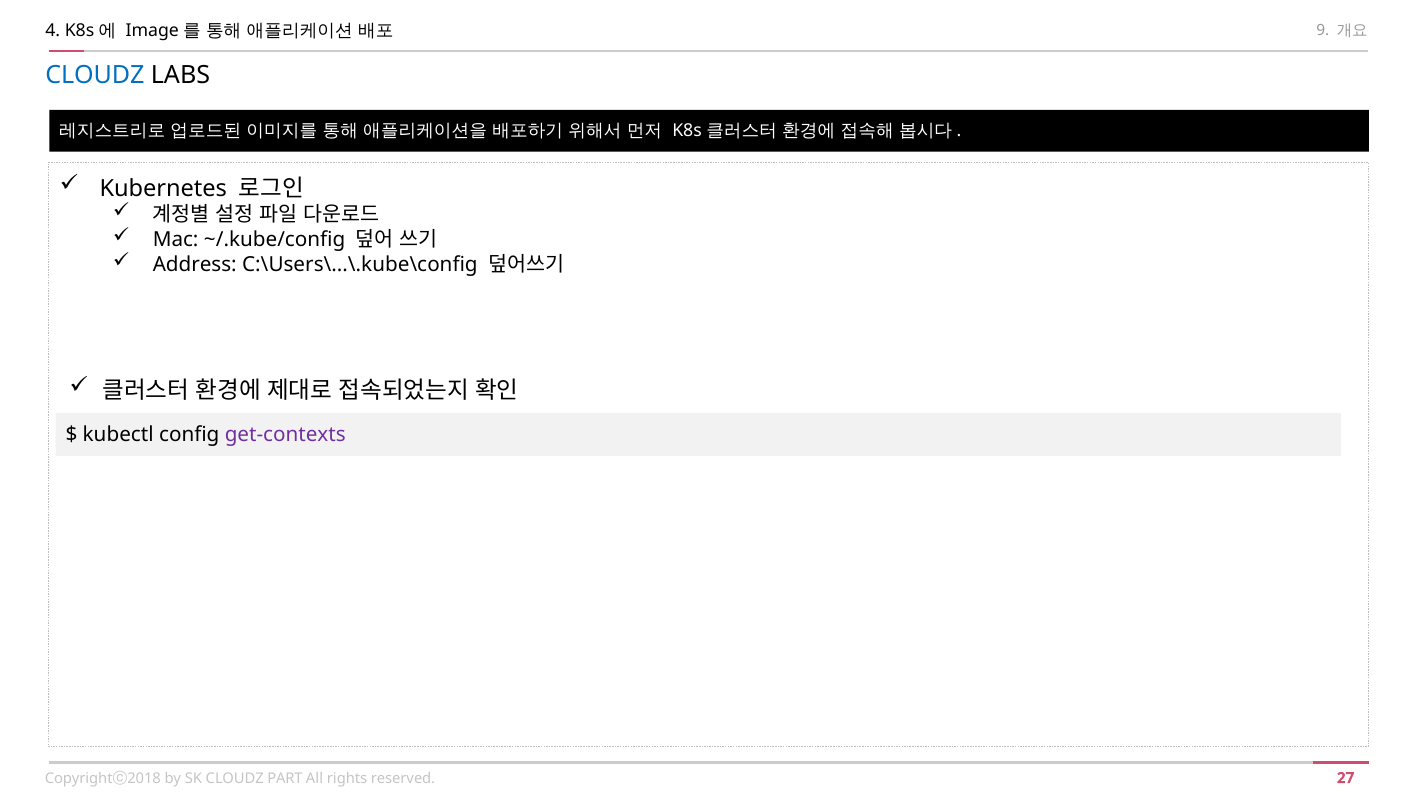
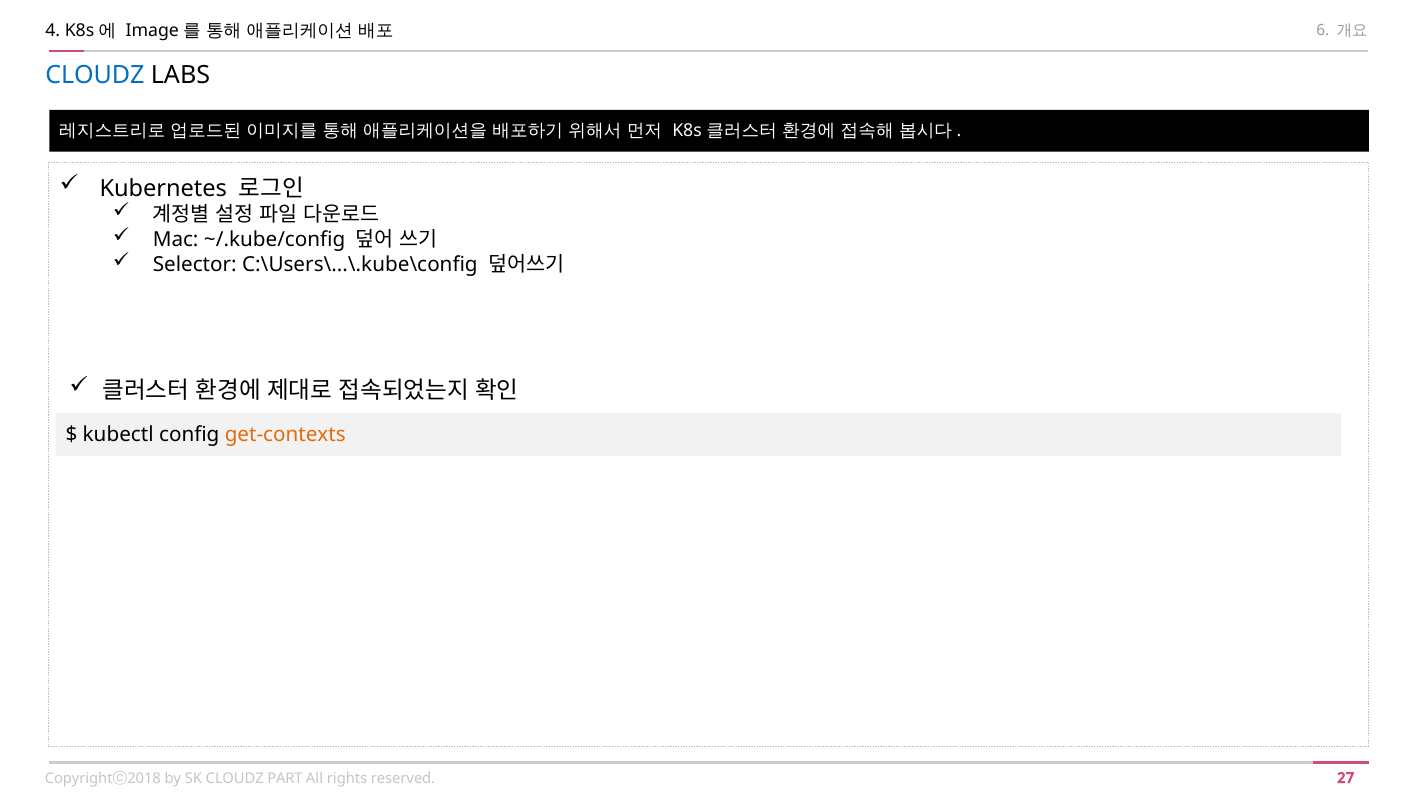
9: 9 -> 6
Address: Address -> Selector
get-contexts colour: purple -> orange
